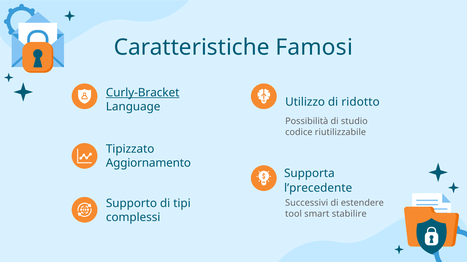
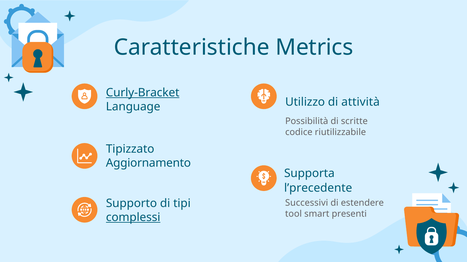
Famosi: Famosi -> Metrics
ridotto: ridotto -> attività
studio: studio -> scritte
stabilire: stabilire -> presenti
complessi underline: none -> present
